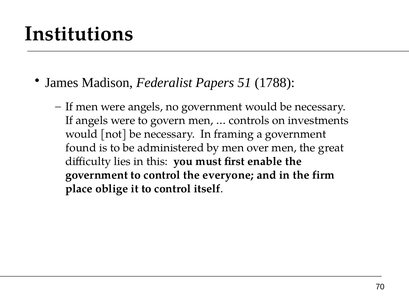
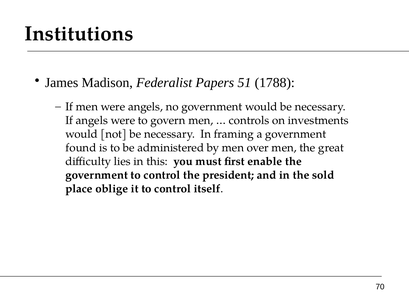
everyone: everyone -> president
firm: firm -> sold
